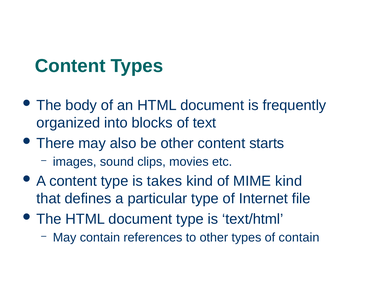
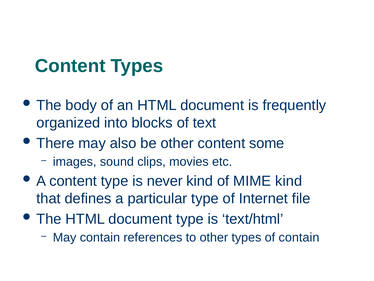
starts: starts -> some
takes: takes -> never
